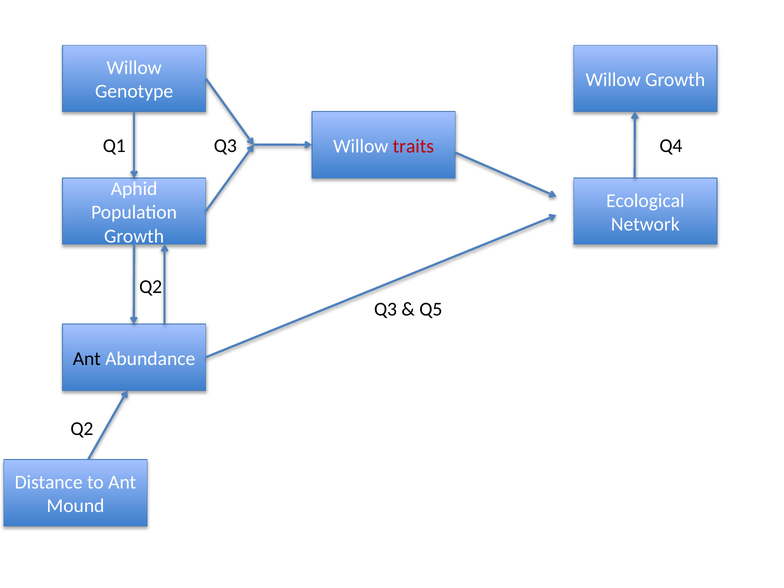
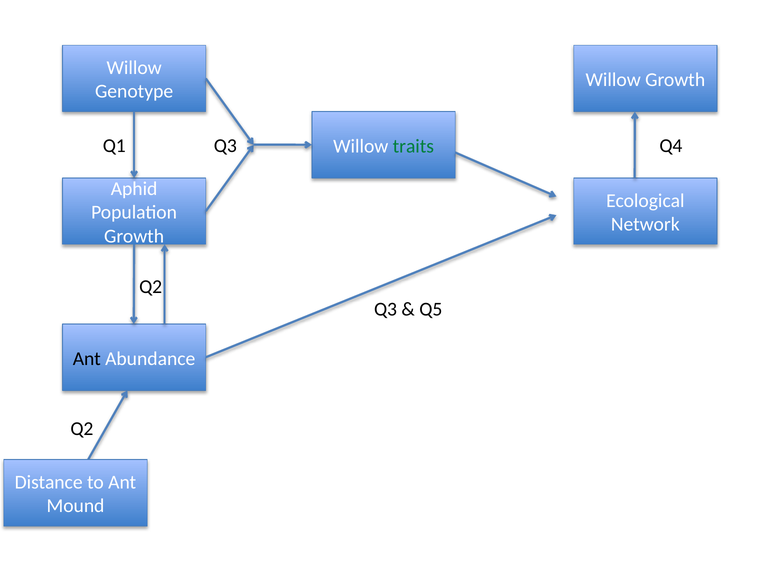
traits colour: red -> green
